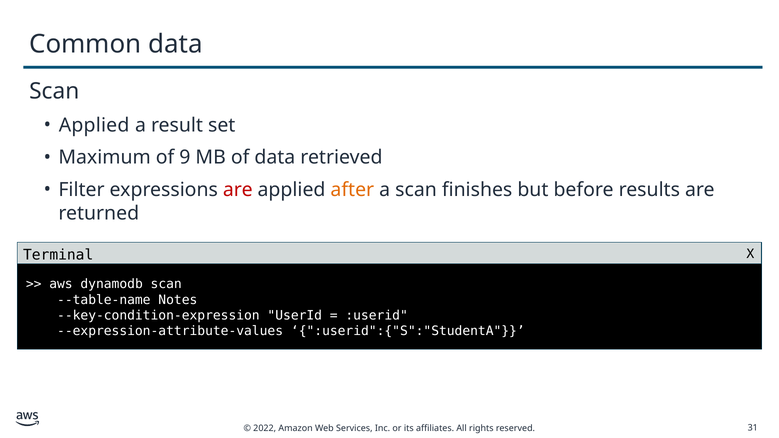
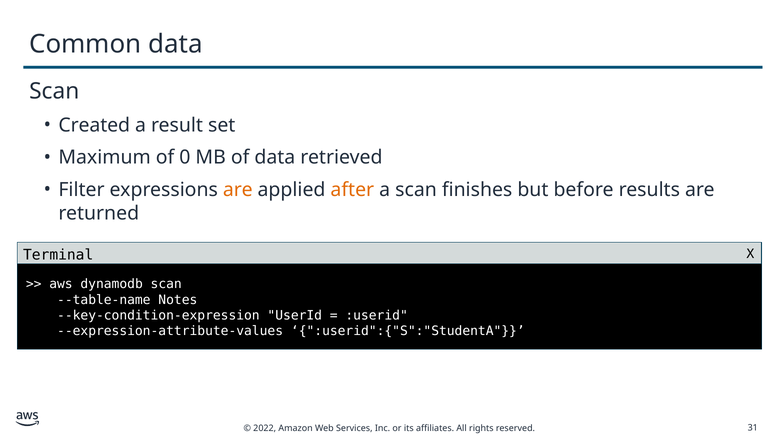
Applied at (94, 125): Applied -> Created
9: 9 -> 0
are at (238, 190) colour: red -> orange
